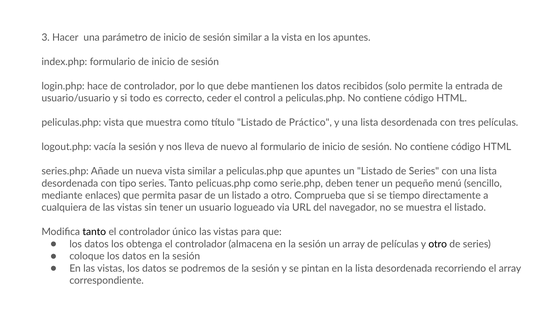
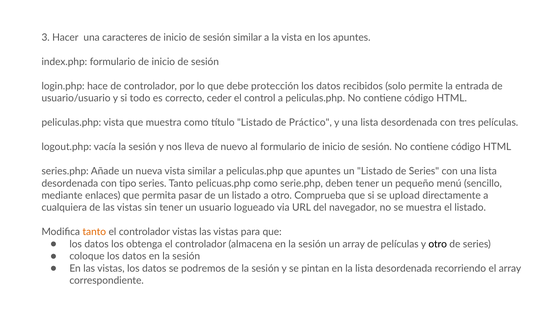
parámetro: parámetro -> caracteres
mantienen: mantienen -> protección
tiempo: tiempo -> upload
tanto at (94, 232) colour: black -> orange
controlador único: único -> vistas
